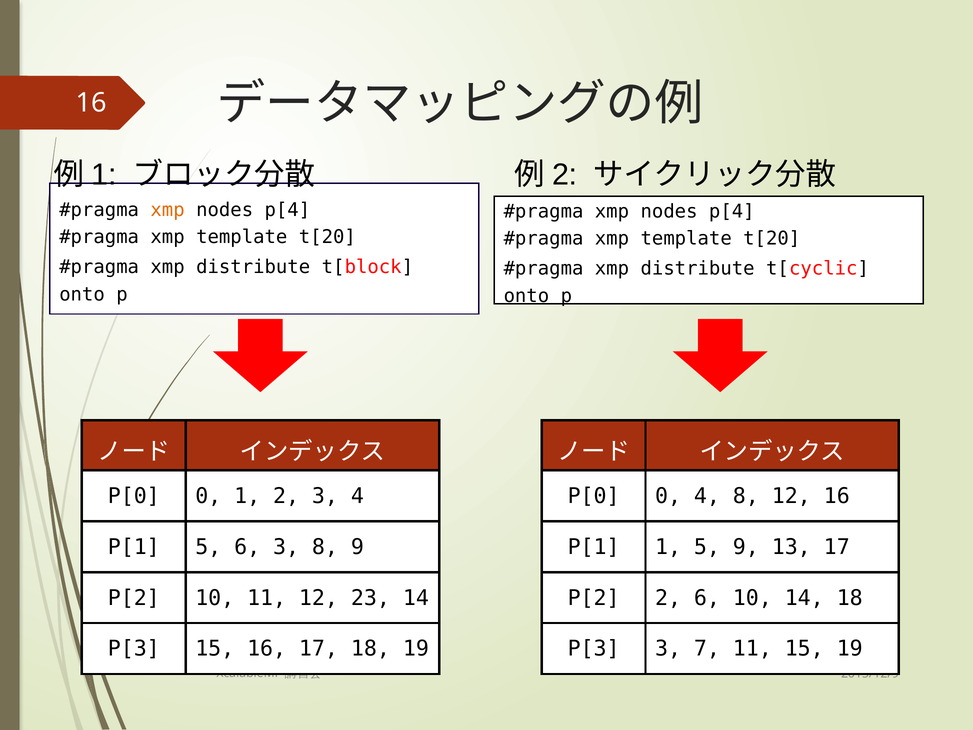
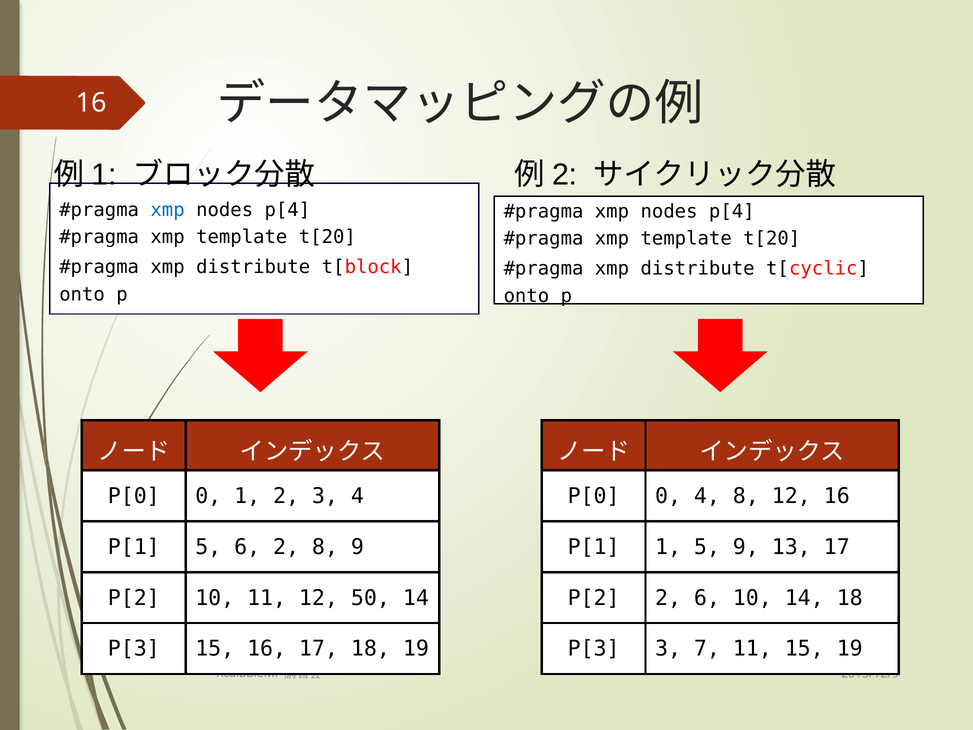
xmp at (168, 210) colour: orange -> blue
6 3: 3 -> 2
23: 23 -> 50
